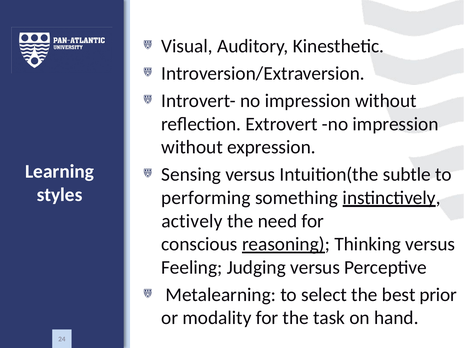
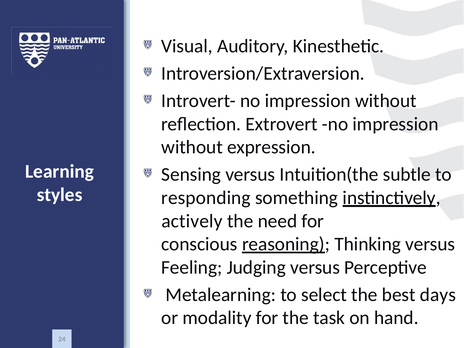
performing: performing -> responding
prior: prior -> days
